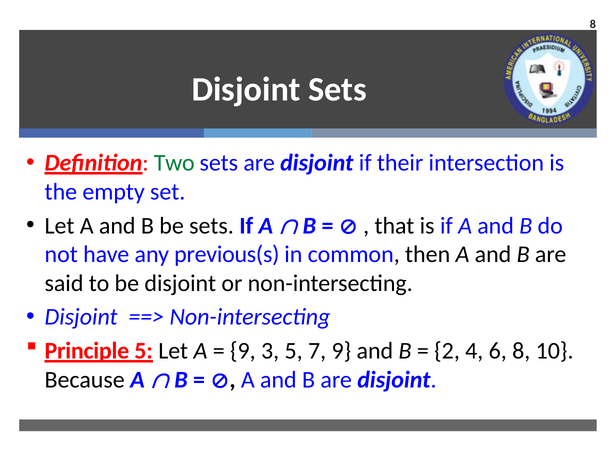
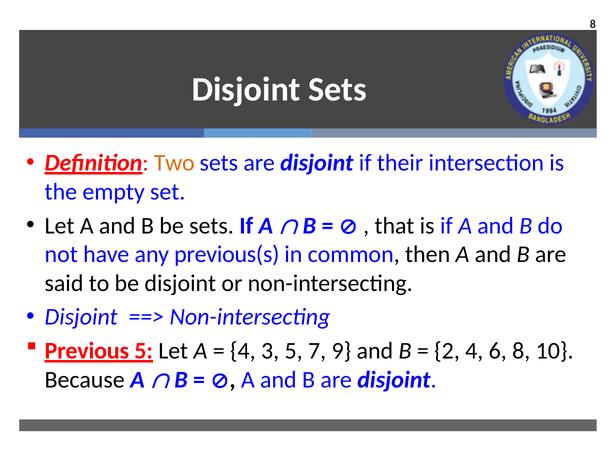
Two colour: green -> orange
Principle: Principle -> Previous
9 at (243, 351): 9 -> 4
